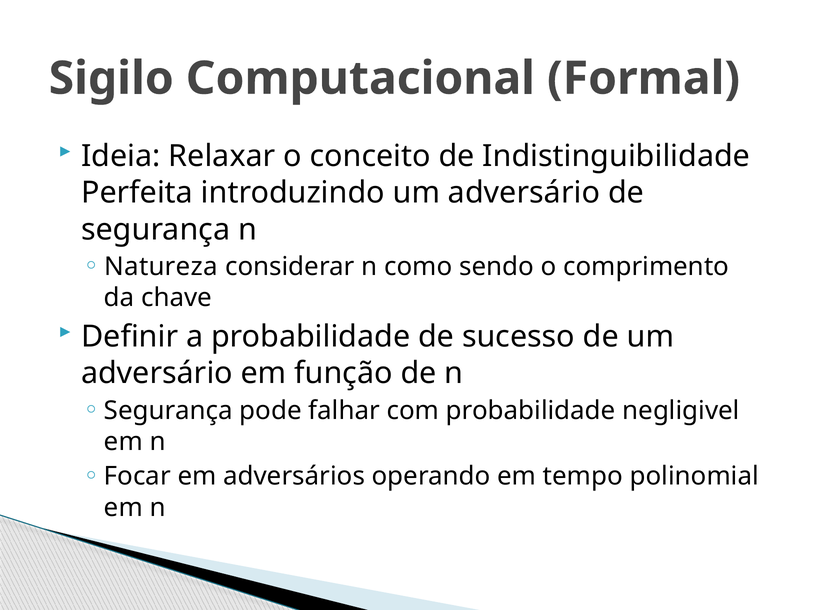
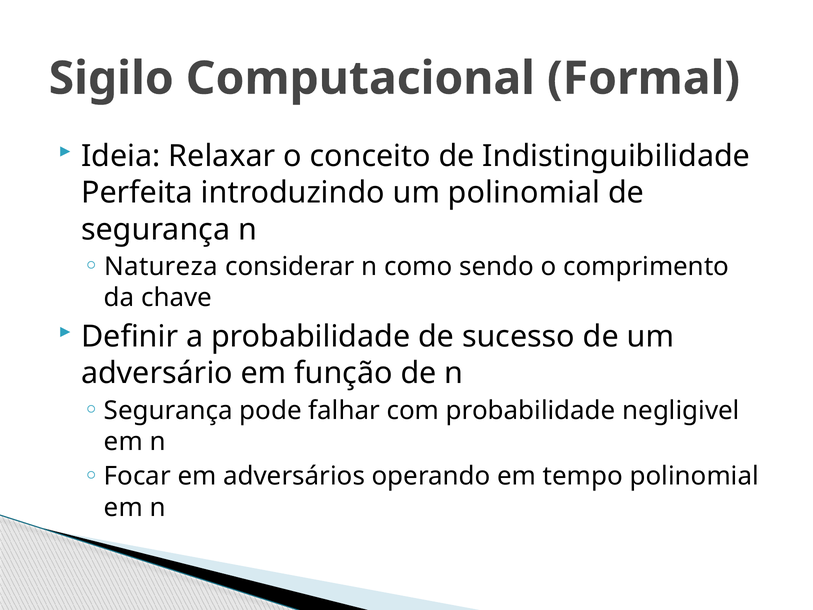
introduzindo um adversário: adversário -> polinomial
